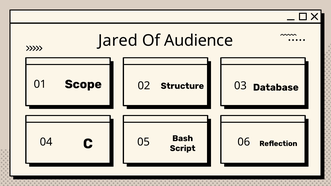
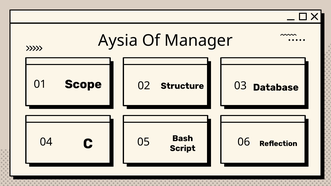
Jared: Jared -> Aysia
Audience: Audience -> Manager
